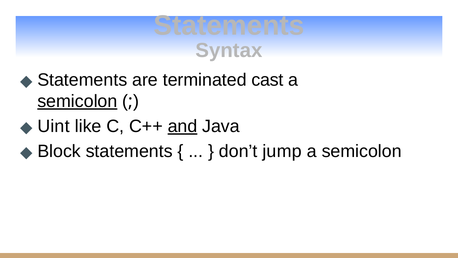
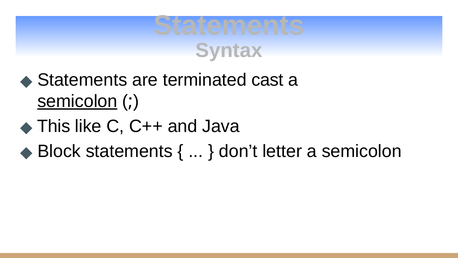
Uint: Uint -> This
and underline: present -> none
jump: jump -> letter
